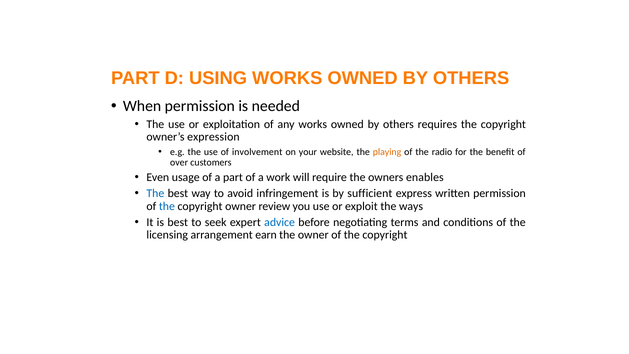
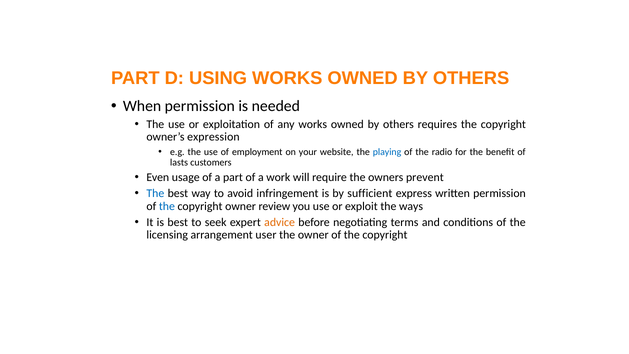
involvement: involvement -> employment
playing colour: orange -> blue
over: over -> lasts
enables: enables -> prevent
advice colour: blue -> orange
earn: earn -> user
